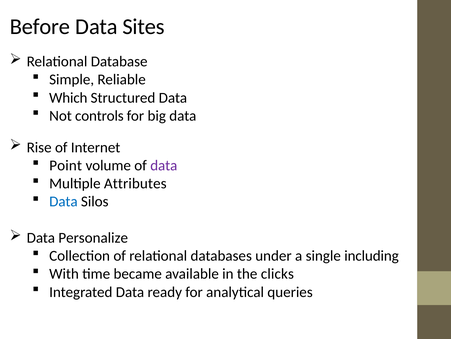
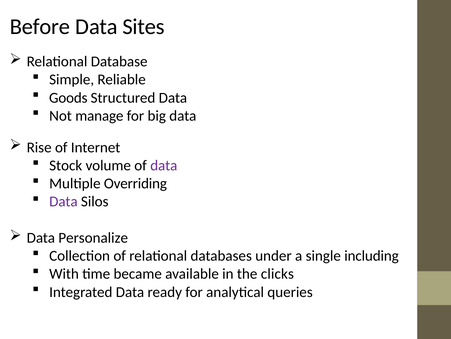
Which: Which -> Goods
controls: controls -> manage
Point: Point -> Stock
Attributes: Attributes -> Overriding
Data at (63, 201) colour: blue -> purple
